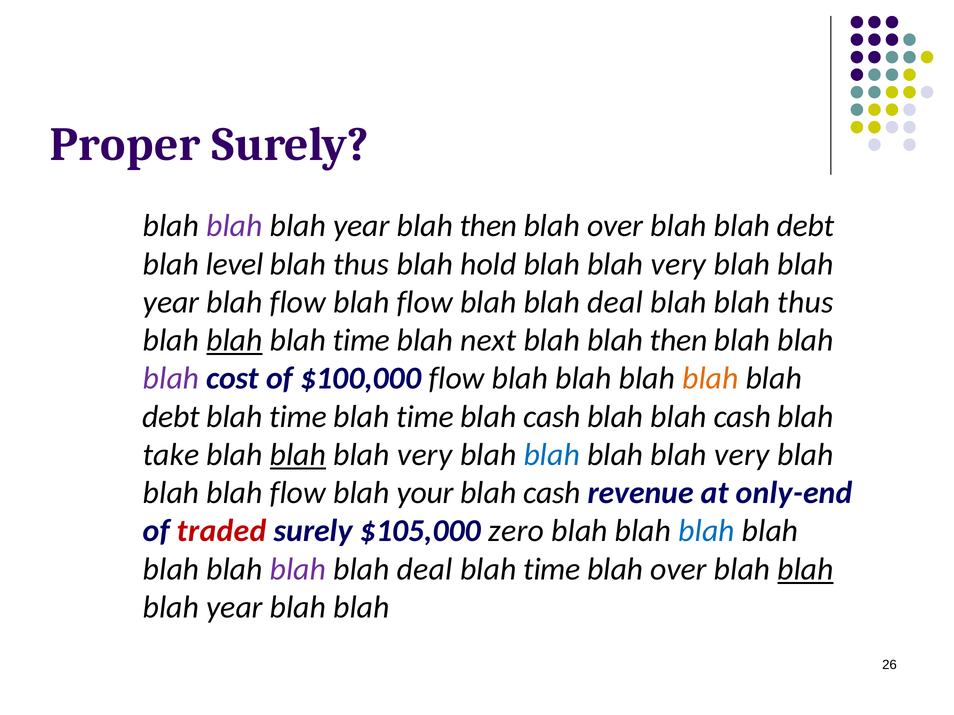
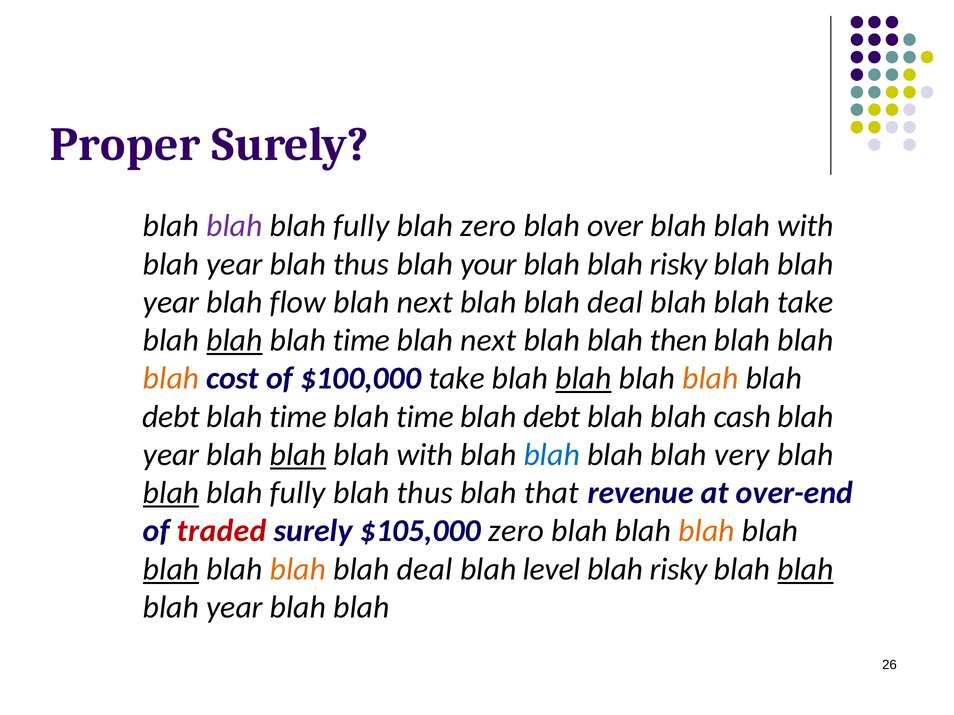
year at (361, 226): year -> fully
then at (488, 226): then -> zero
debt at (806, 226): debt -> with
level at (235, 264): level -> year
hold: hold -> your
very at (678, 264): very -> risky
flow at (425, 302): flow -> next
blah blah thus: thus -> take
blah at (171, 379) colour: purple -> orange
$100,000 flow: flow -> take
blah at (583, 379) underline: none -> present
cash at (552, 417): cash -> debt
take at (171, 455): take -> year
very at (425, 455): very -> with
blah at (171, 493) underline: none -> present
flow at (298, 493): flow -> fully
your at (425, 493): your -> thus
cash at (552, 493): cash -> that
only-end: only-end -> over-end
blah at (707, 531) colour: blue -> orange
blah at (171, 570) underline: none -> present
blah at (298, 570) colour: purple -> orange
time at (552, 570): time -> level
over at (679, 570): over -> risky
